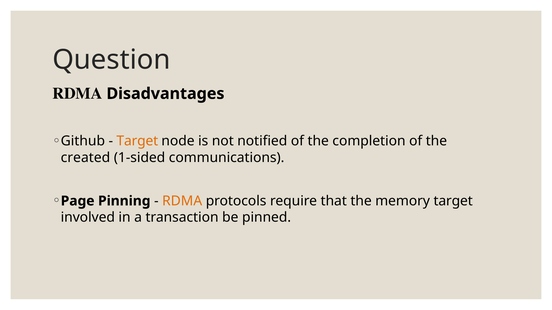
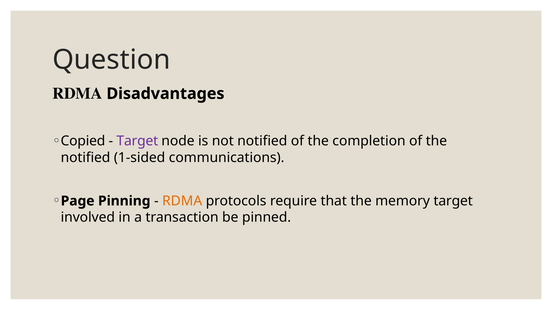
Github: Github -> Copied
Target at (137, 141) colour: orange -> purple
created at (85, 158): created -> notified
